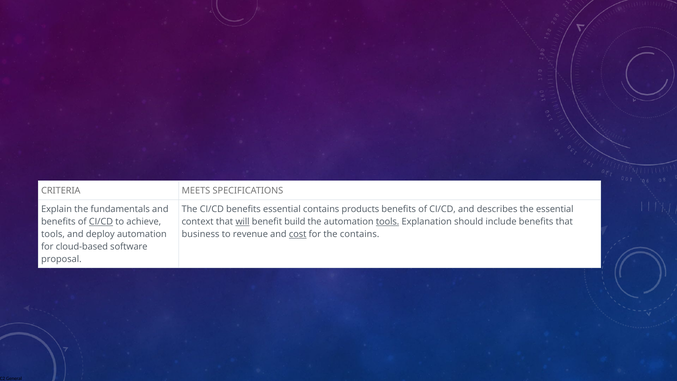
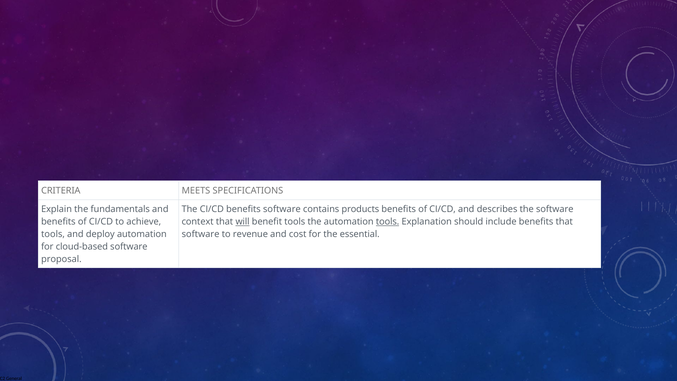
benefits essential: essential -> software
the essential: essential -> software
CI/CD at (101, 222) underline: present -> none
benefit build: build -> tools
business at (201, 234): business -> software
cost underline: present -> none
the contains: contains -> essential
